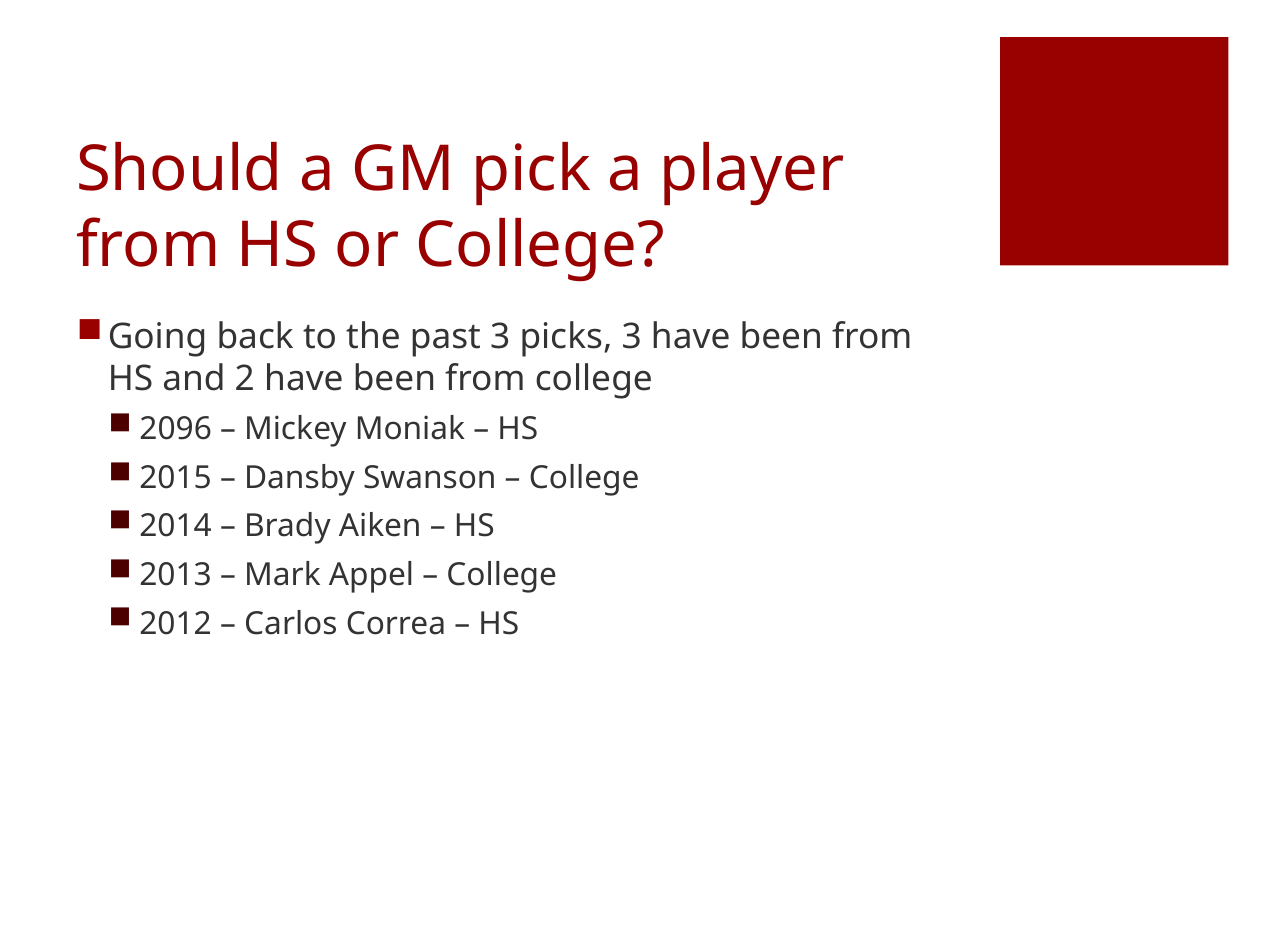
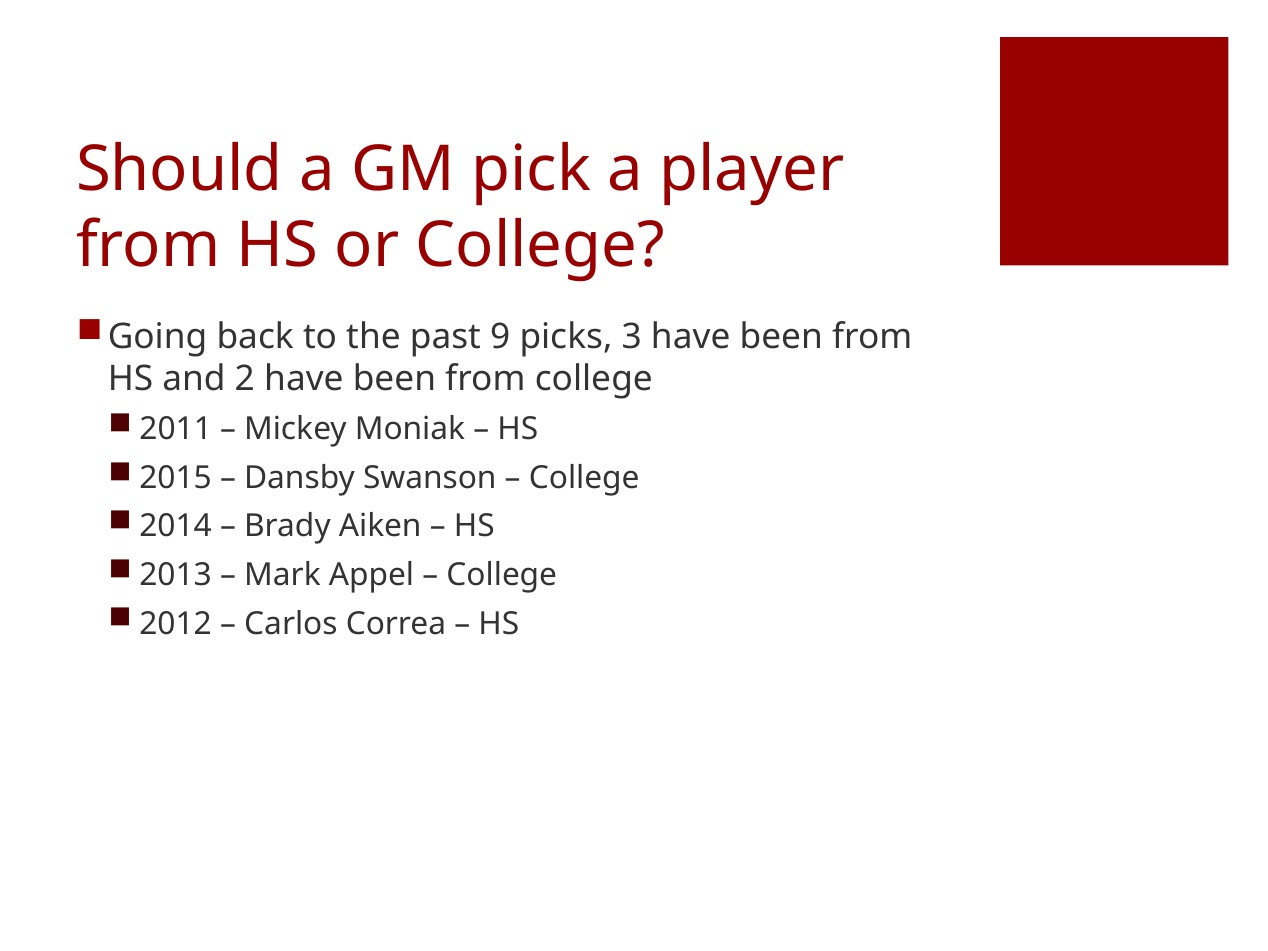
past 3: 3 -> 9
2096: 2096 -> 2011
